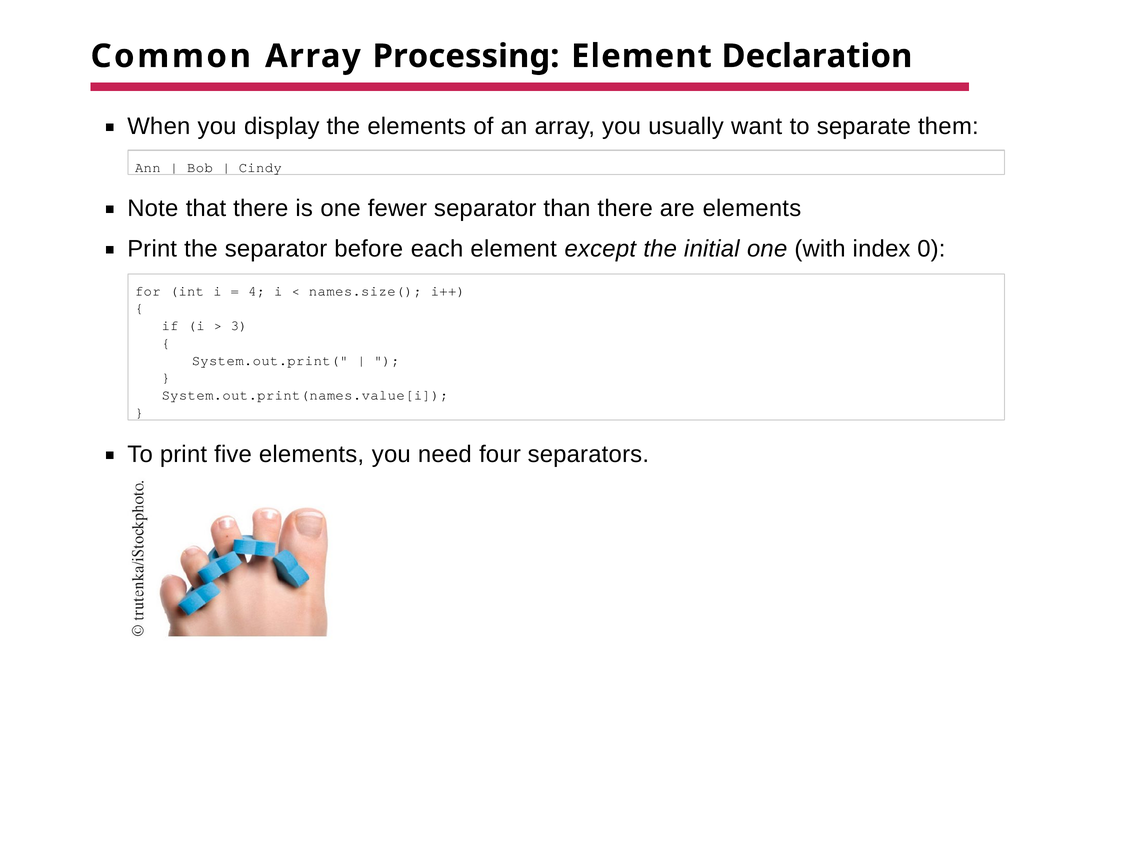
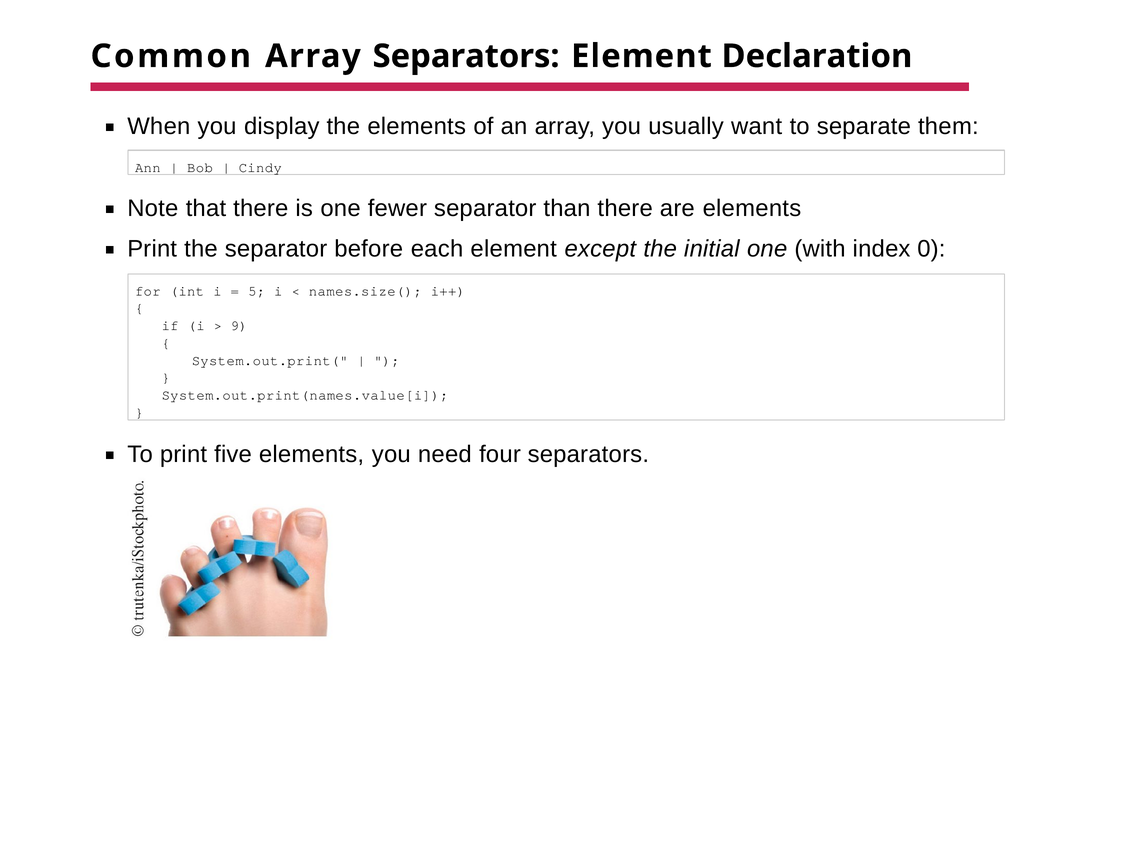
Array Processing: Processing -> Separators
4: 4 -> 5
3: 3 -> 9
